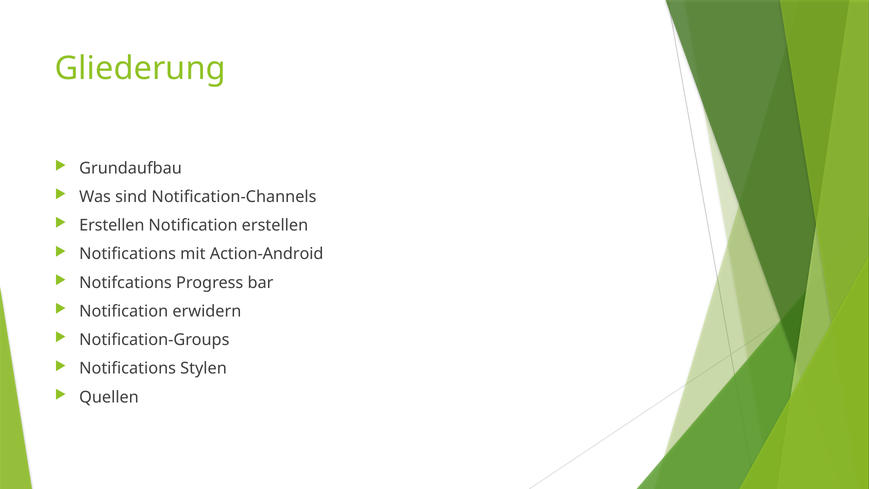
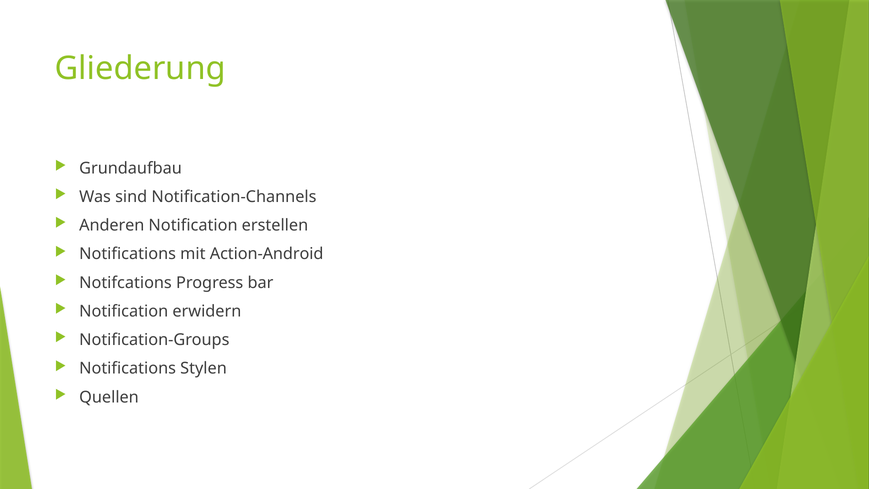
Erstellen at (112, 225): Erstellen -> Anderen
